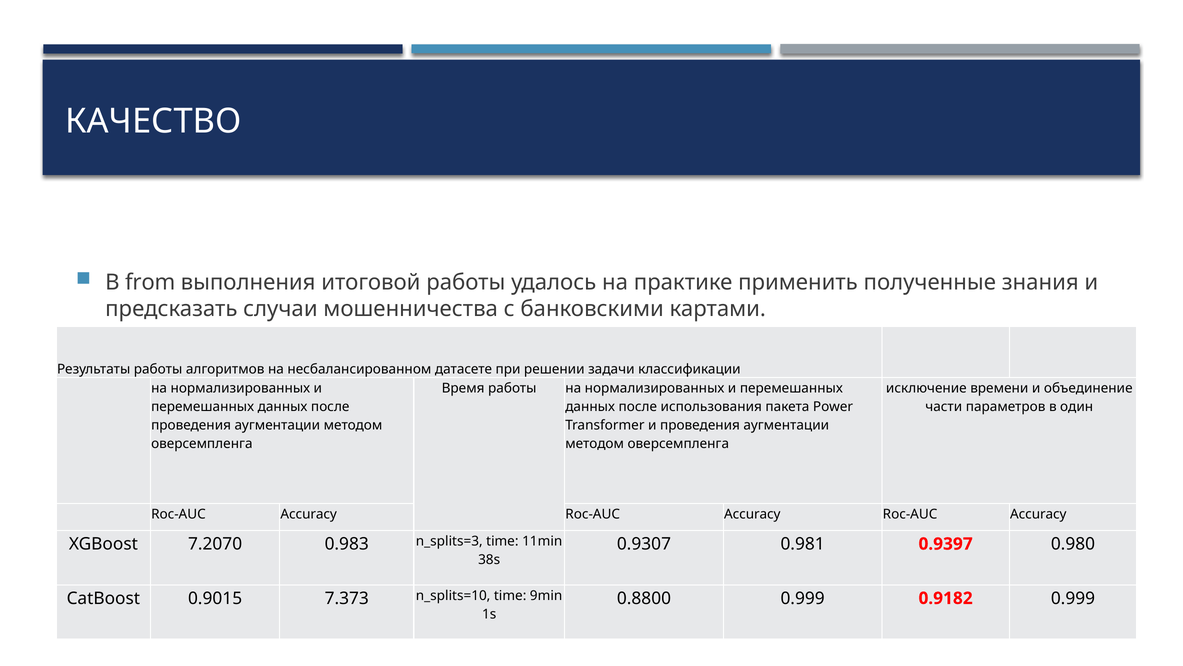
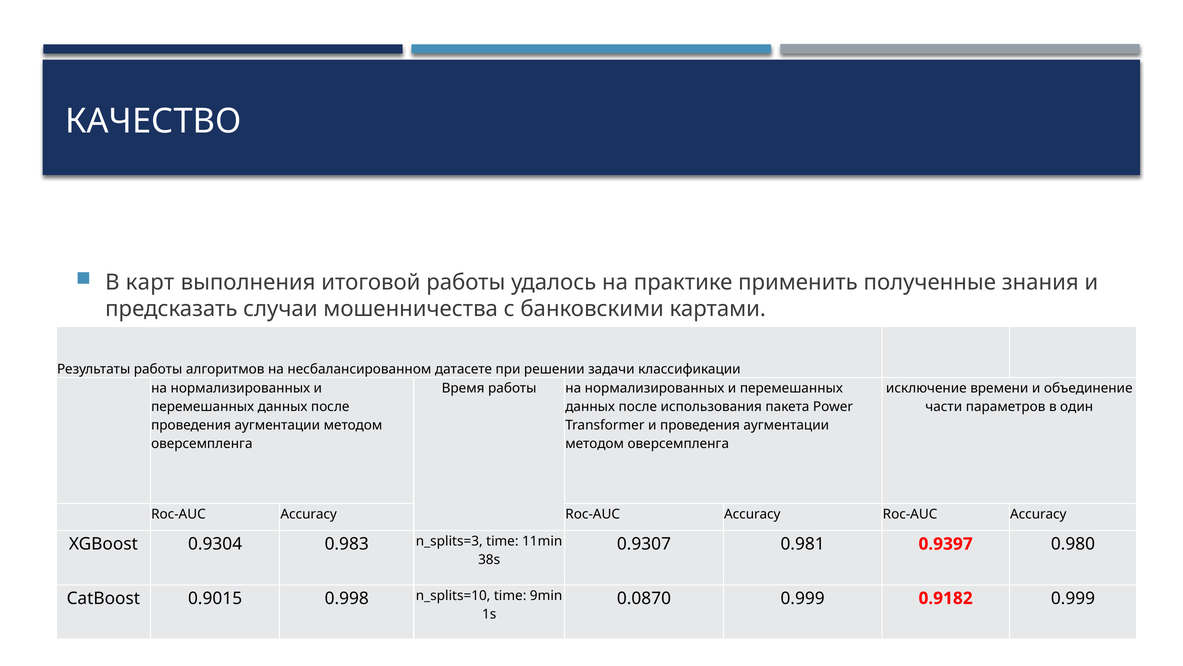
from: from -> карт
7.2070: 7.2070 -> 0.9304
7.373: 7.373 -> 0.998
0.8800: 0.8800 -> 0.0870
